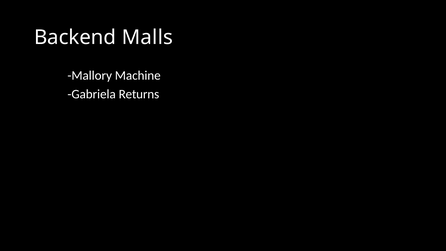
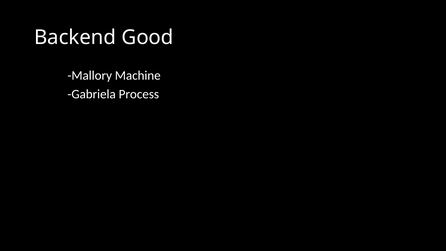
Malls: Malls -> Good
Returns: Returns -> Process
